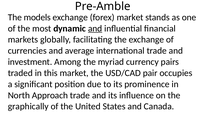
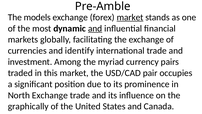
market at (130, 17) underline: none -> present
average: average -> identify
North Approach: Approach -> Exchange
